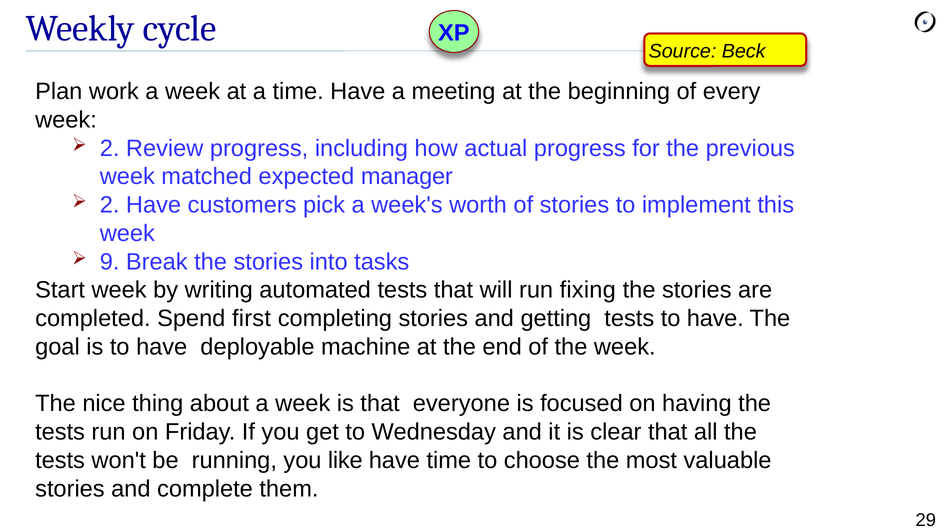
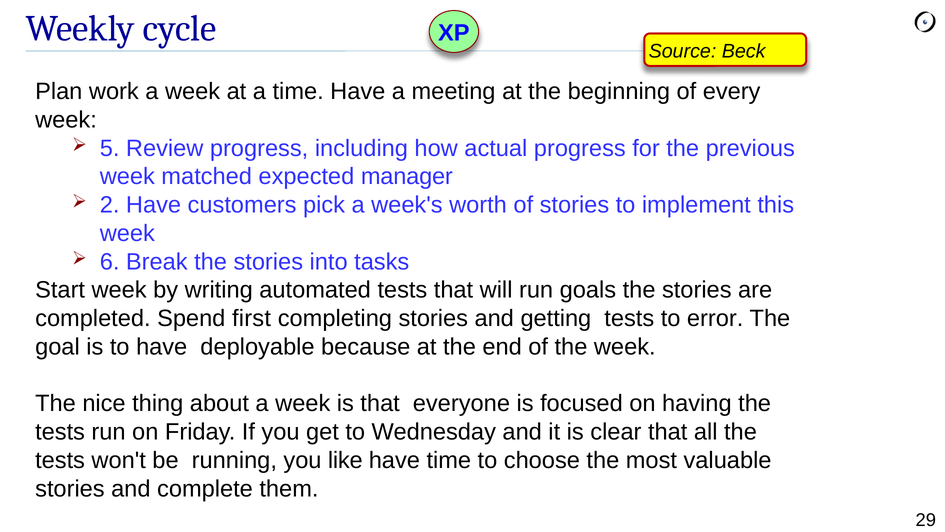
2 at (110, 148): 2 -> 5
9: 9 -> 6
fixing: fixing -> goals
tests to have: have -> error
machine: machine -> because
